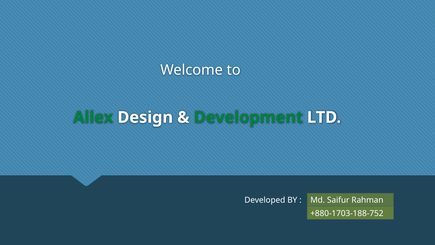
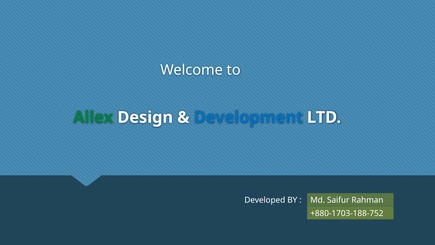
Development colour: green -> blue
